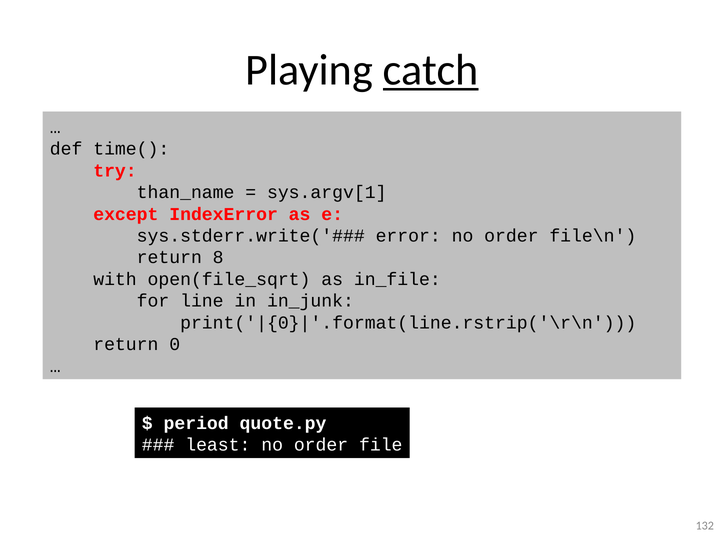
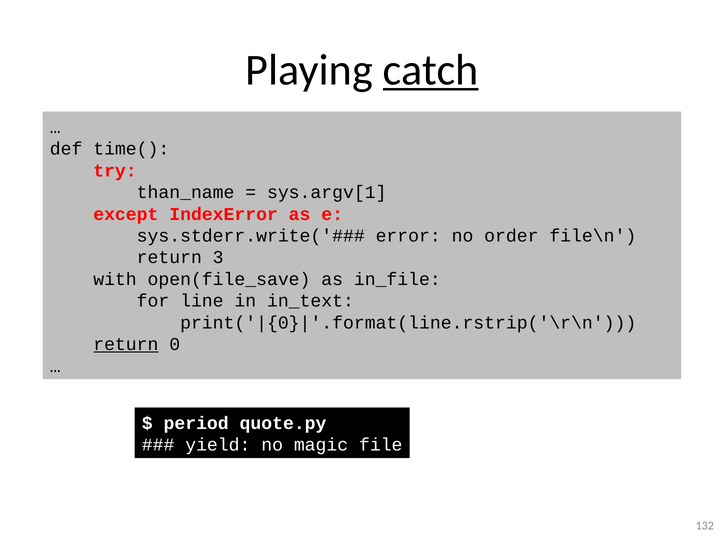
8: 8 -> 3
open(file_sqrt: open(file_sqrt -> open(file_save
in_junk: in_junk -> in_text
return at (126, 344) underline: none -> present
least: least -> yield
order at (321, 445): order -> magic
